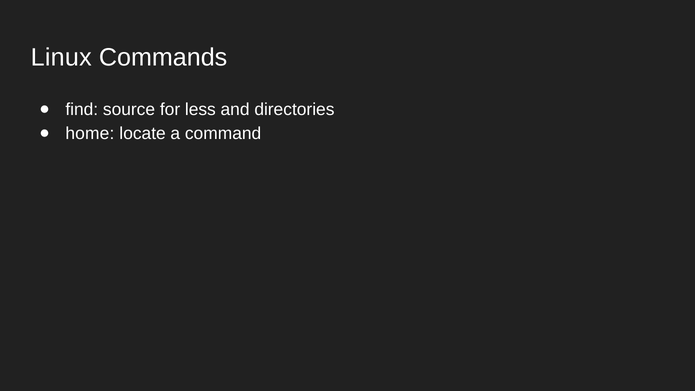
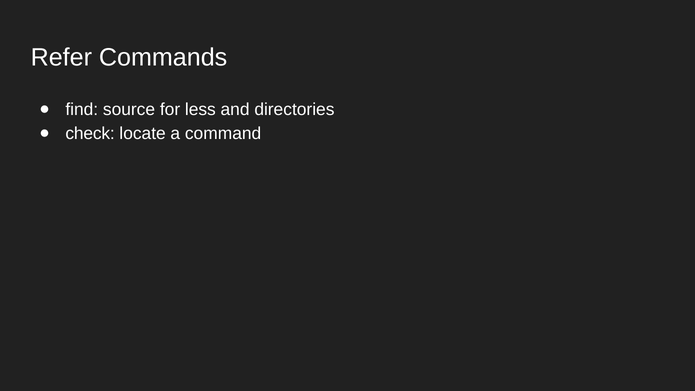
Linux: Linux -> Refer
home: home -> check
